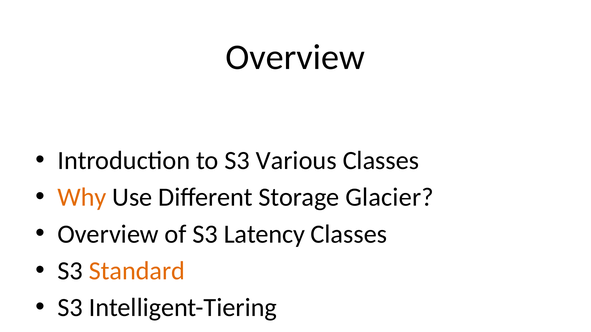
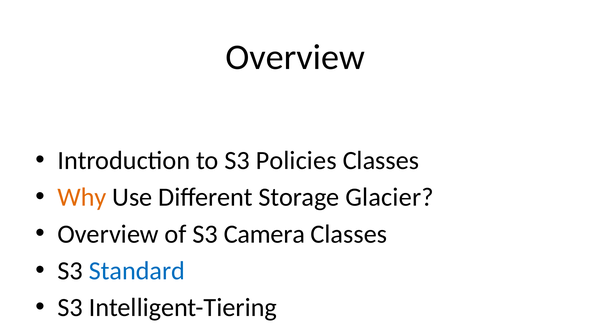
Various: Various -> Policies
Latency: Latency -> Camera
Standard colour: orange -> blue
